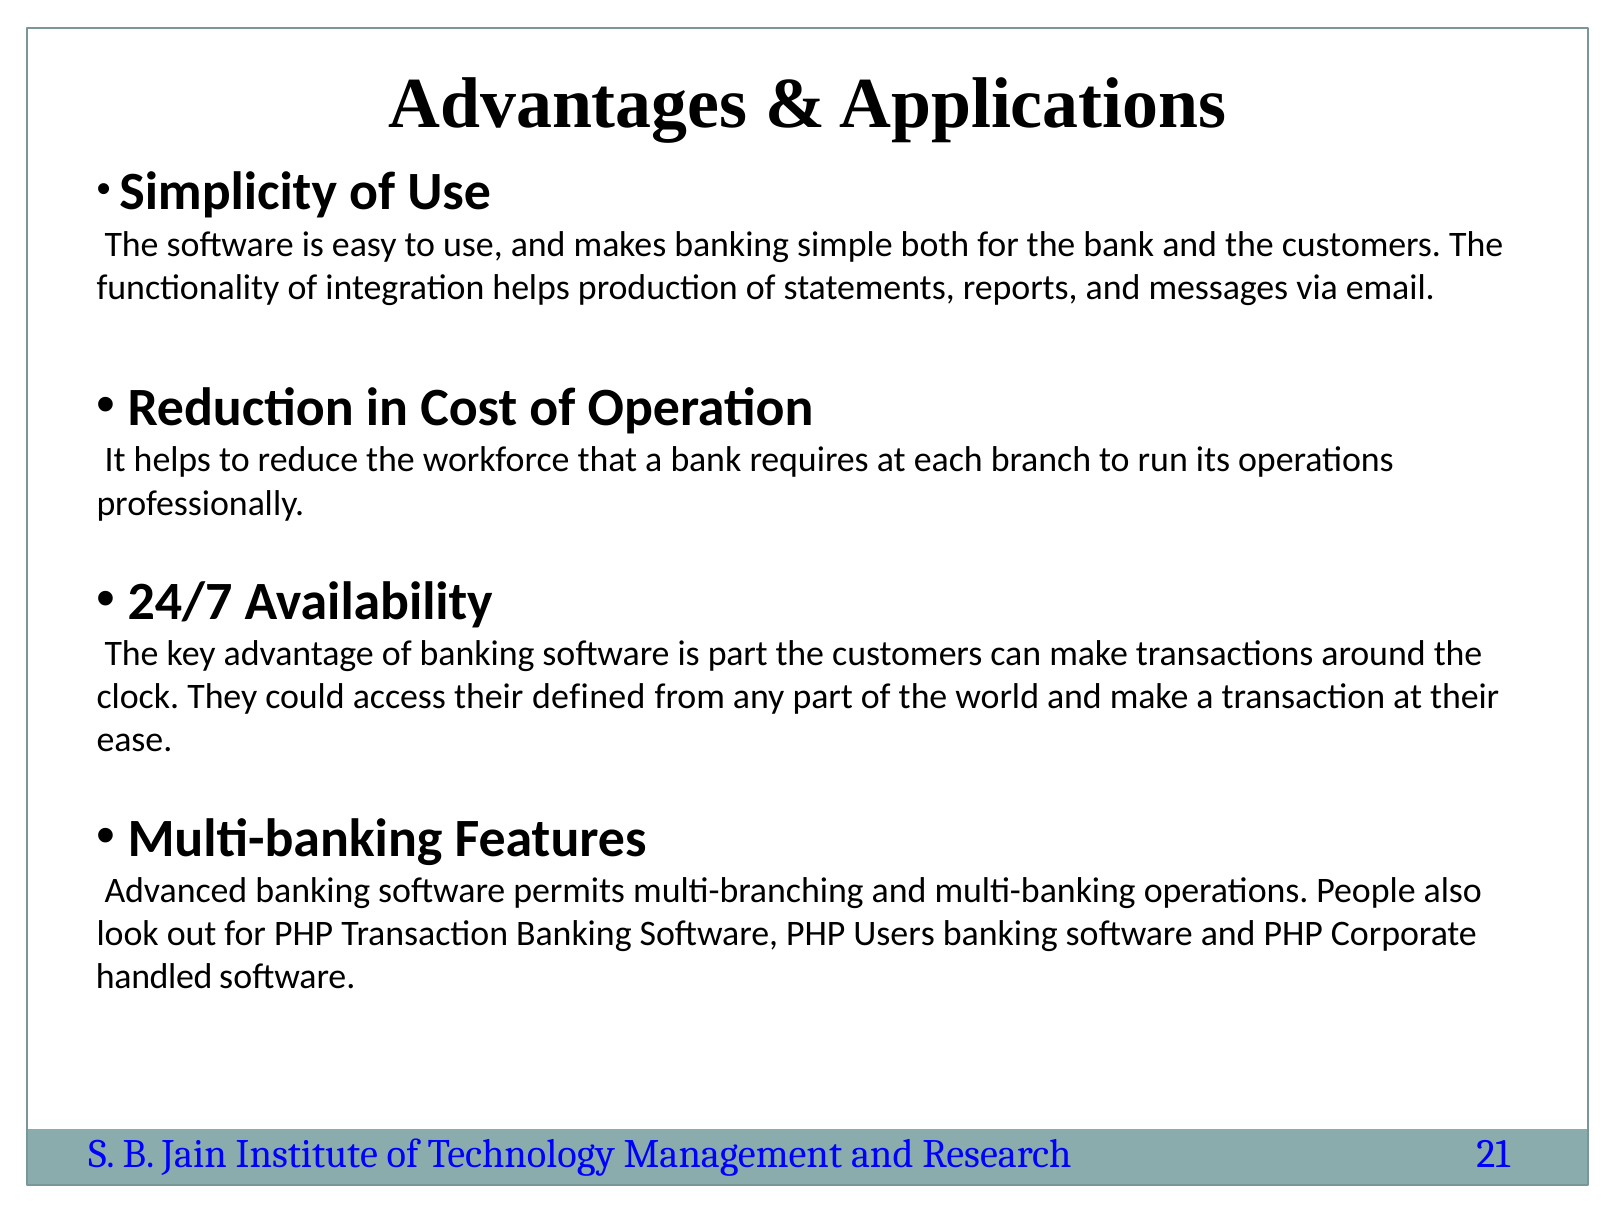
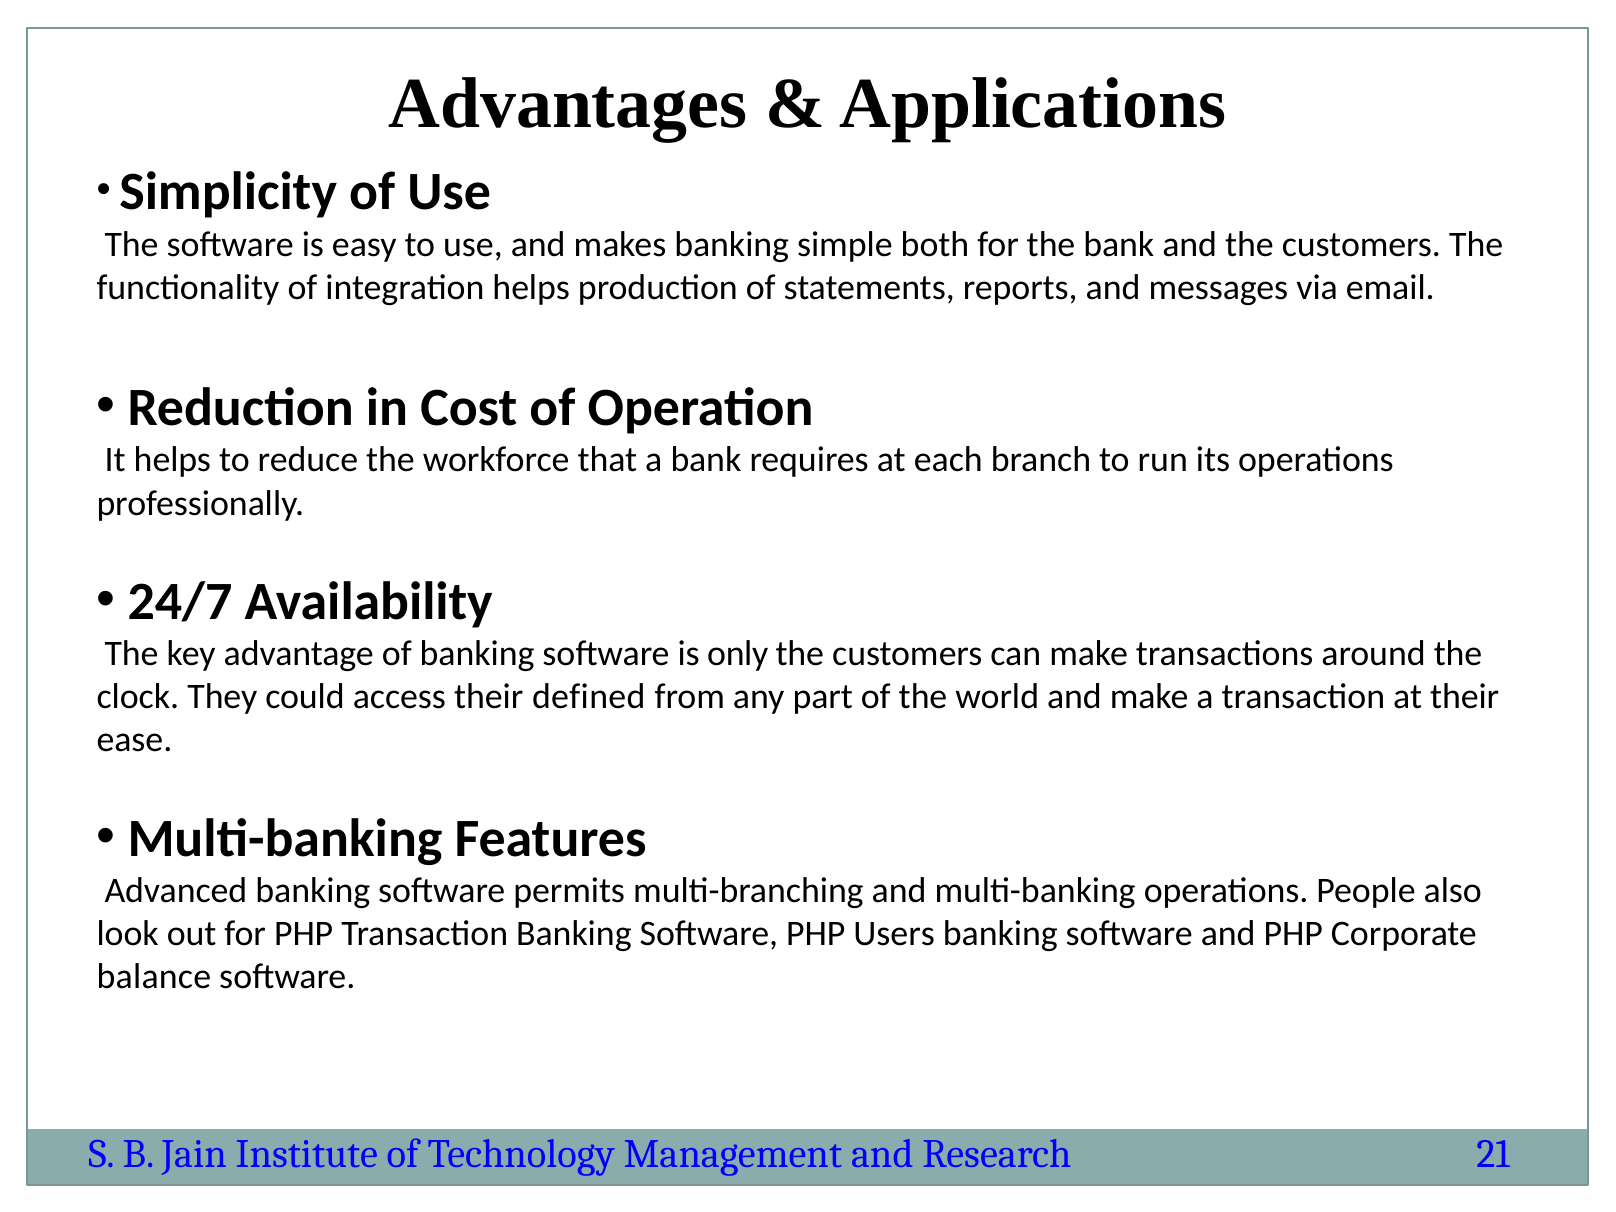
is part: part -> only
handled: handled -> balance
